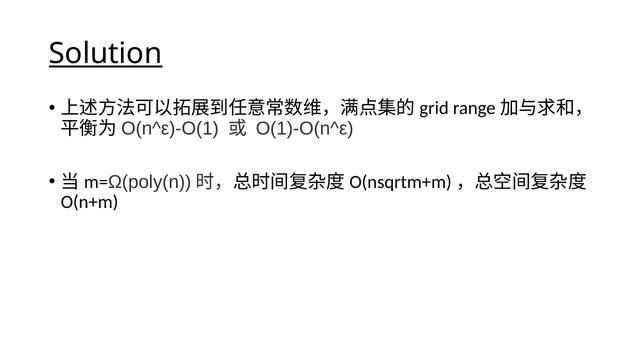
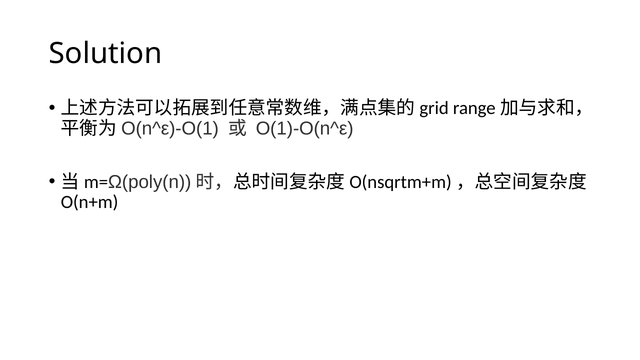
Solution underline: present -> none
